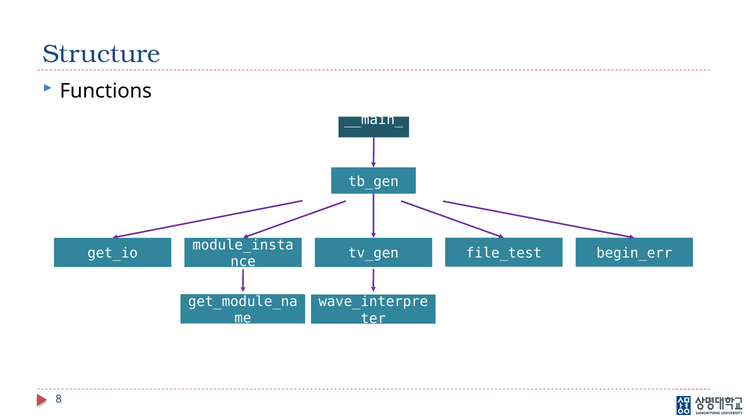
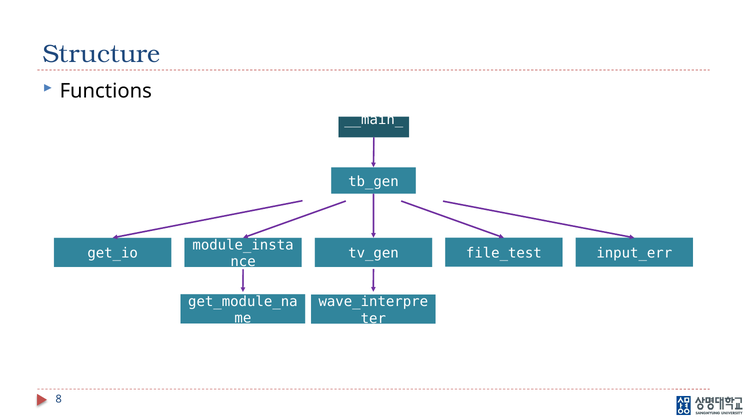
begin_err: begin_err -> input_err
